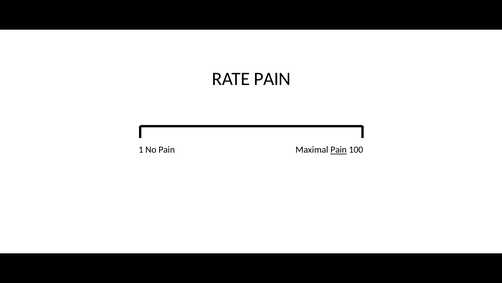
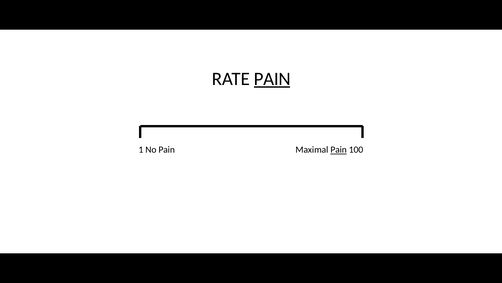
PAIN at (272, 79) underline: none -> present
